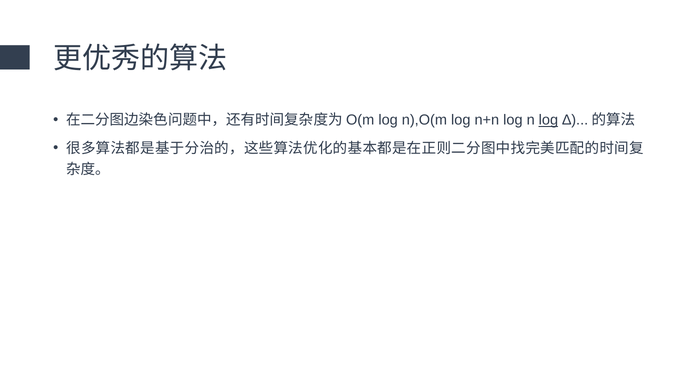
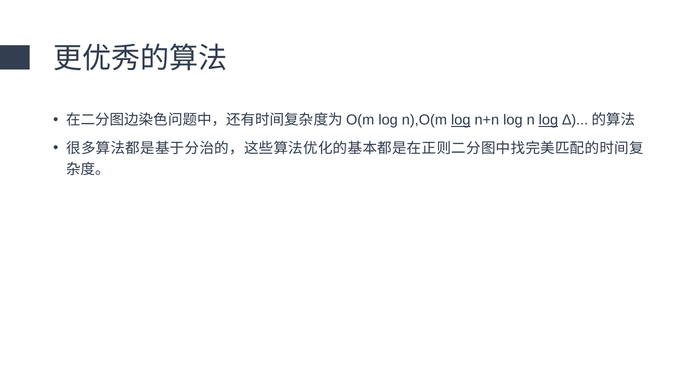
log at (461, 120) underline: none -> present
